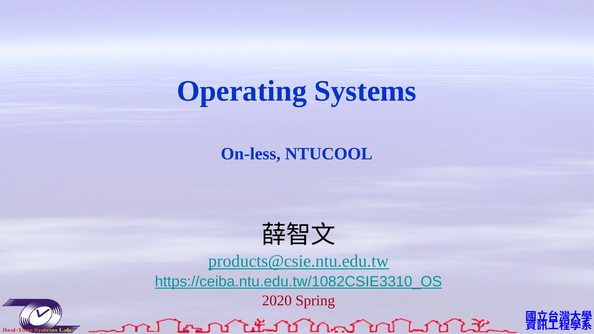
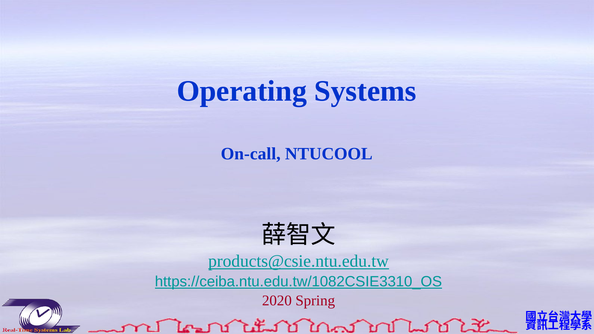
On-less: On-less -> On-call
